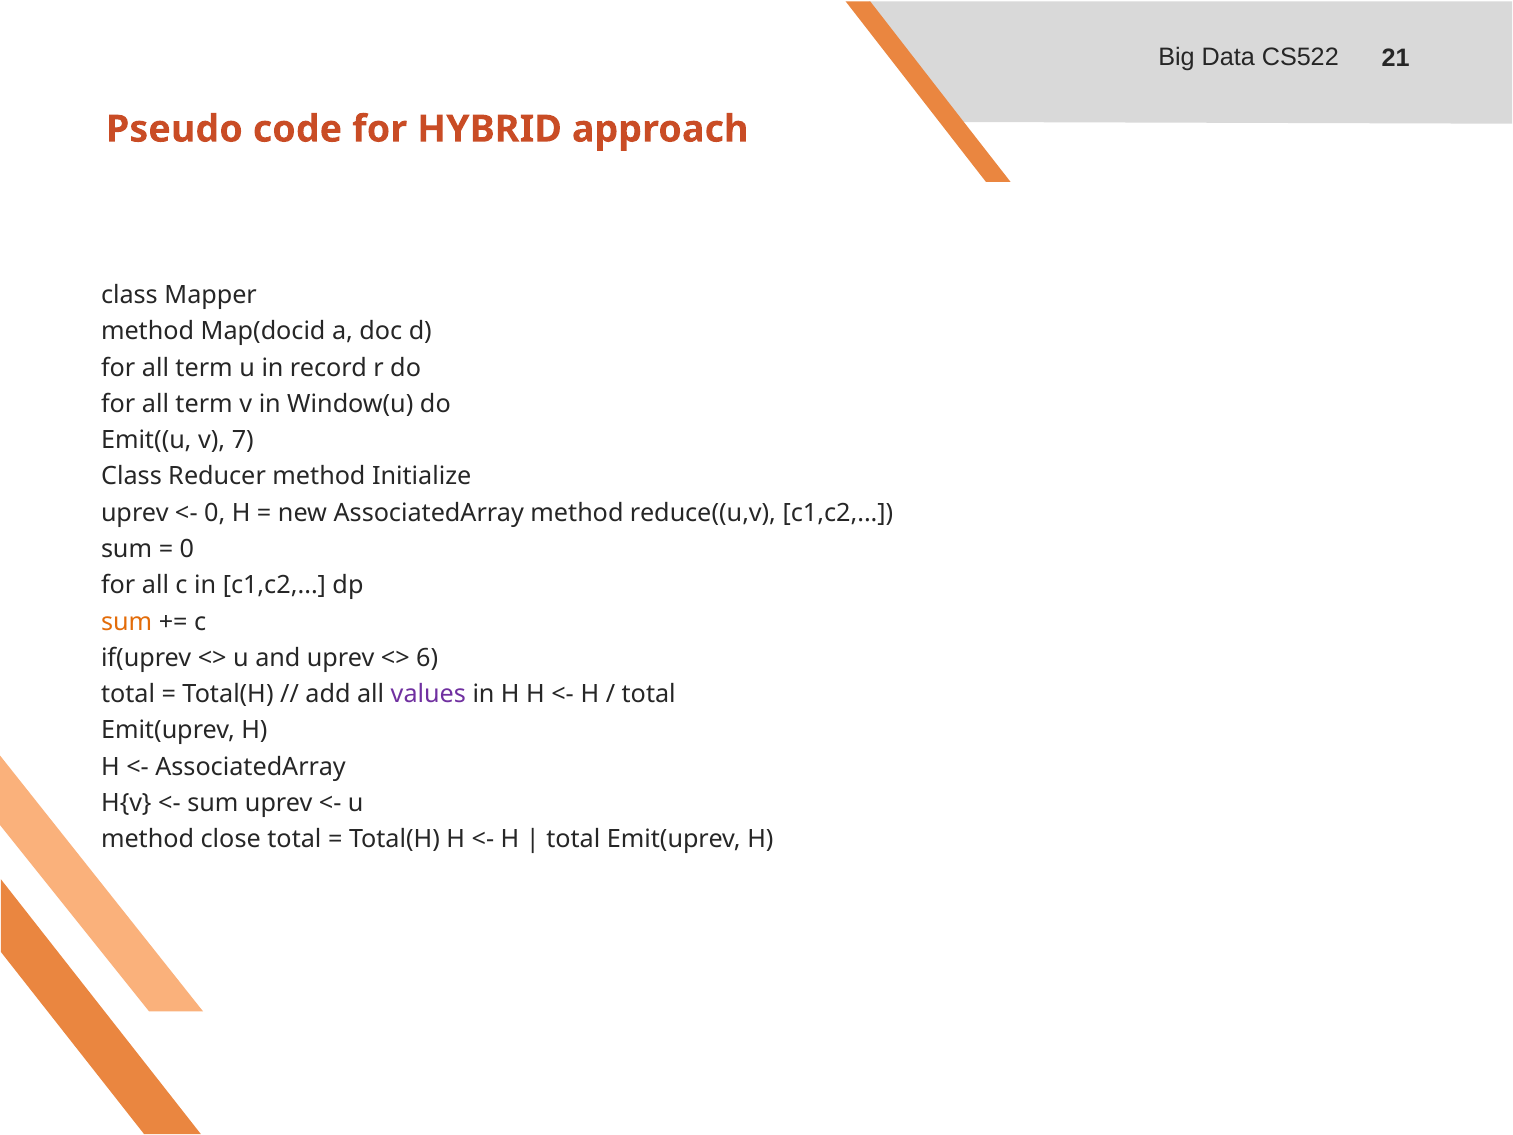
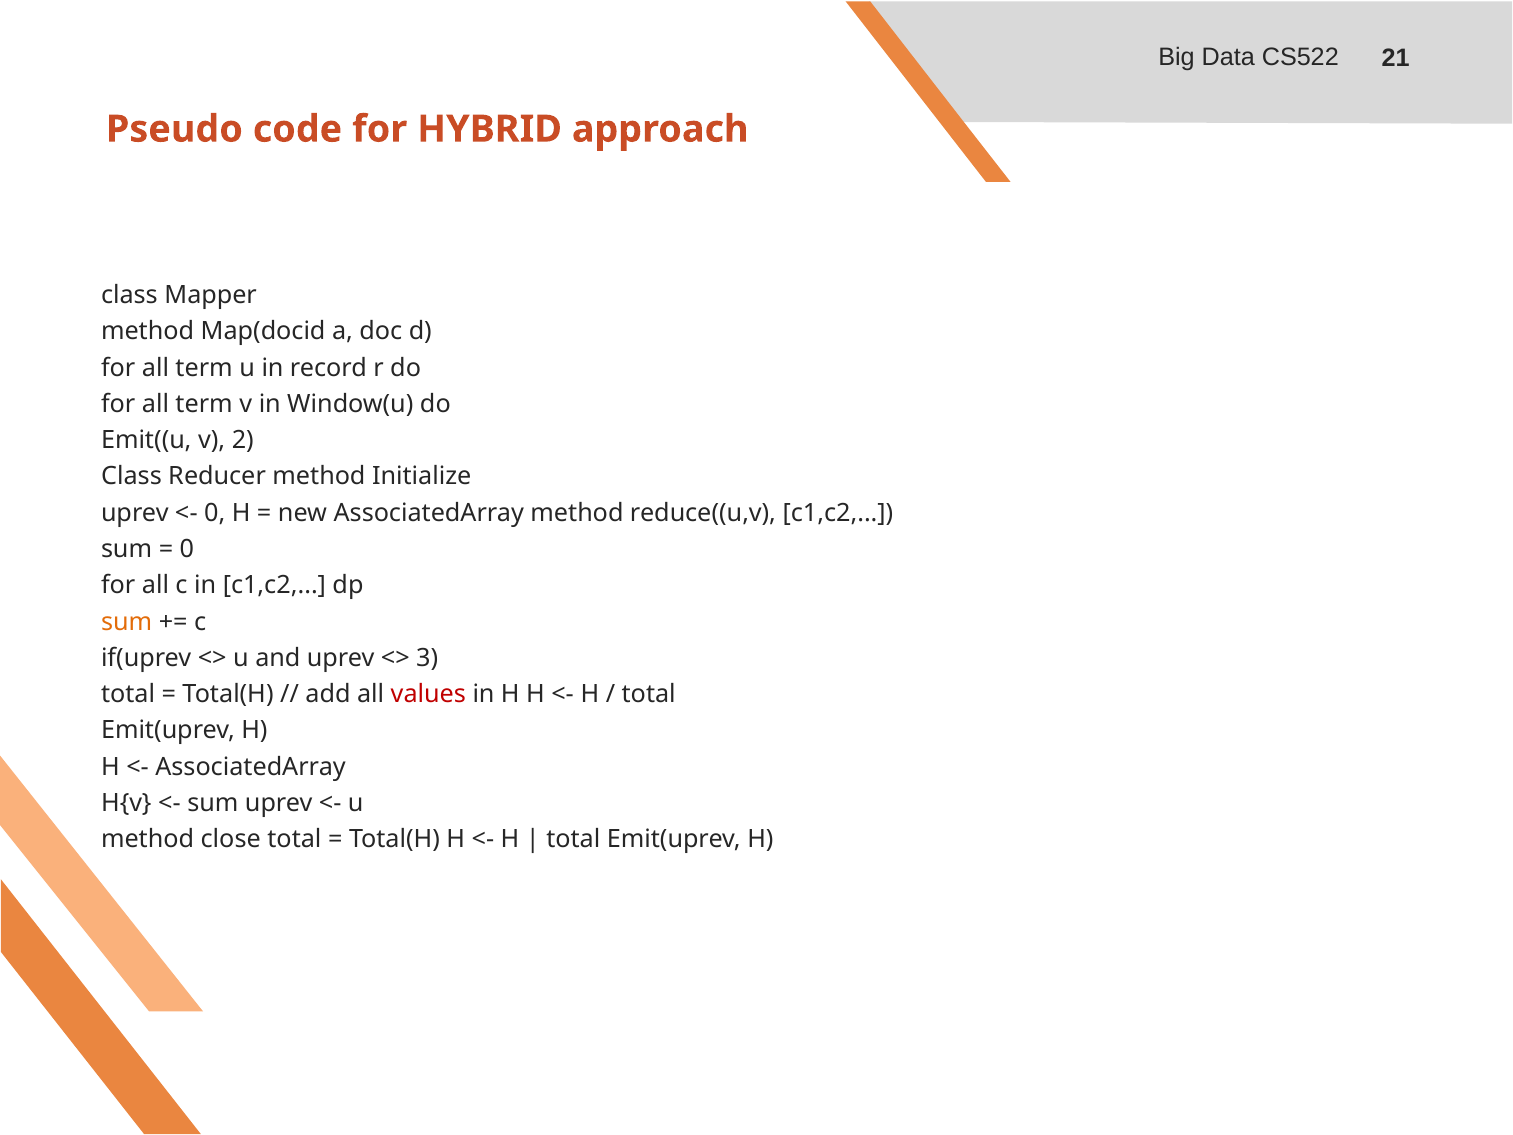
7: 7 -> 2
6: 6 -> 3
values colour: purple -> red
